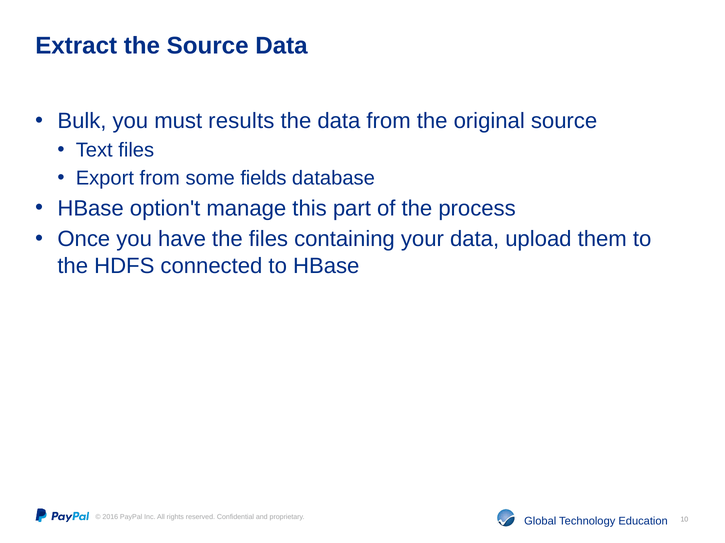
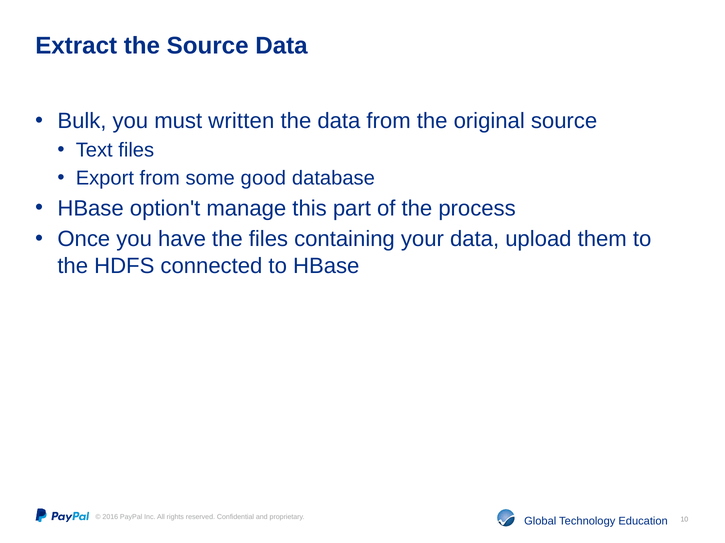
results: results -> written
fields: fields -> good
